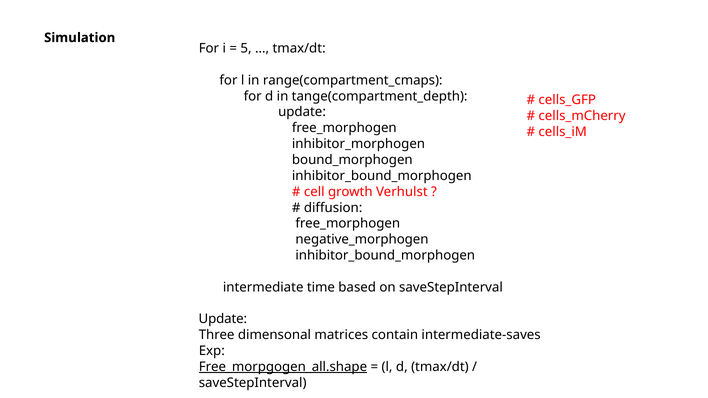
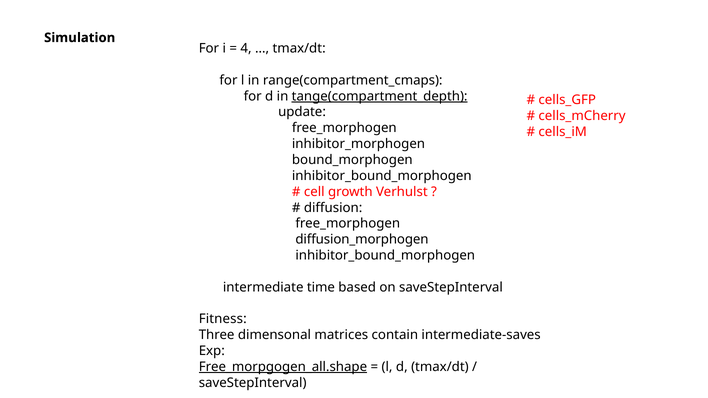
5: 5 -> 4
tange(compartment_depth underline: none -> present
negative_morphogen: negative_morphogen -> diffusion_morphogen
Update at (223, 319): Update -> Fitness
